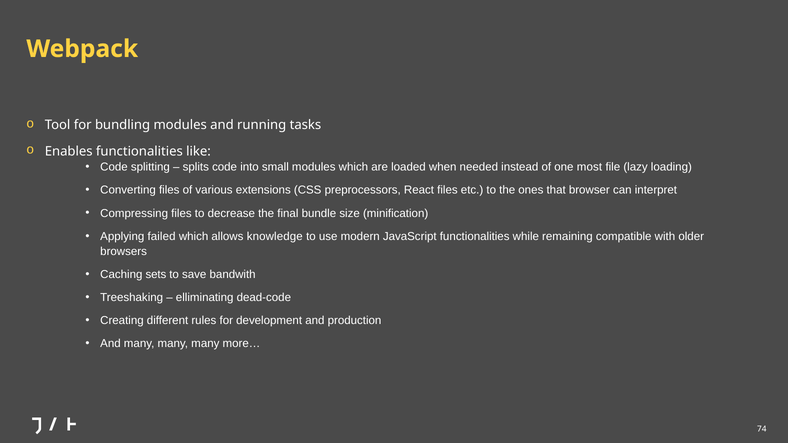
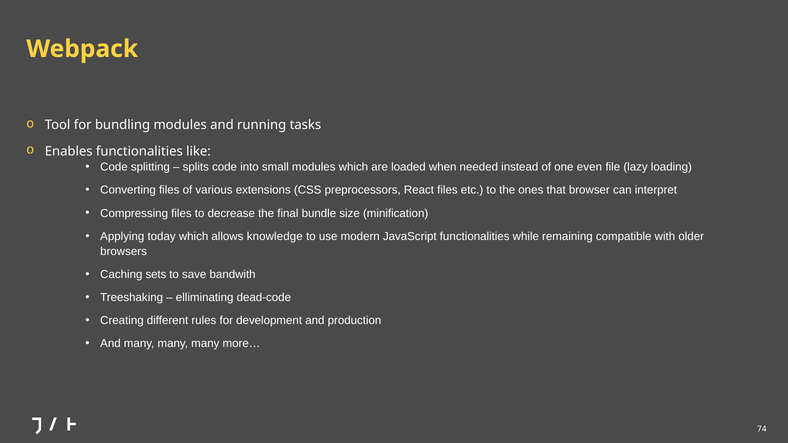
most: most -> even
failed: failed -> today
